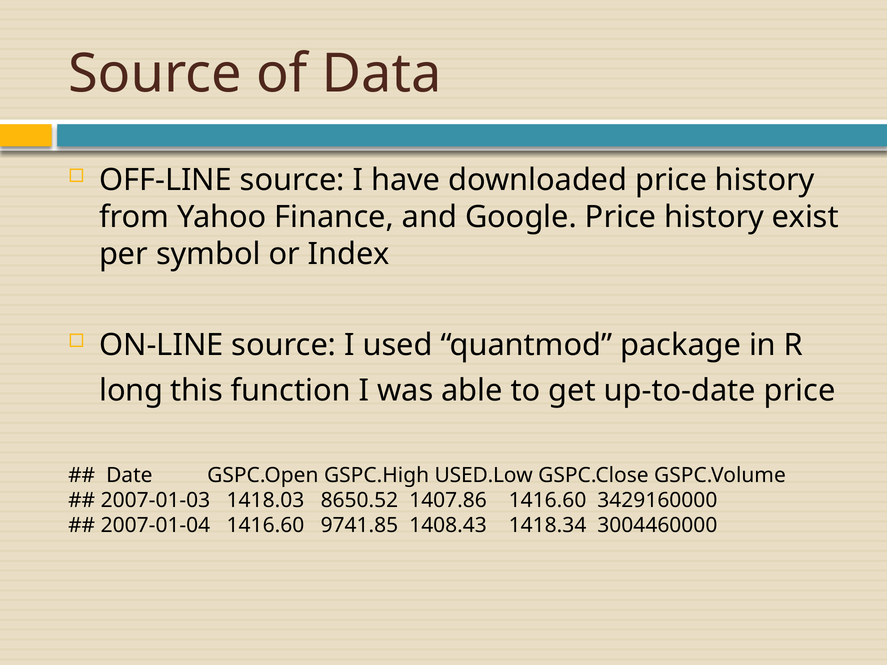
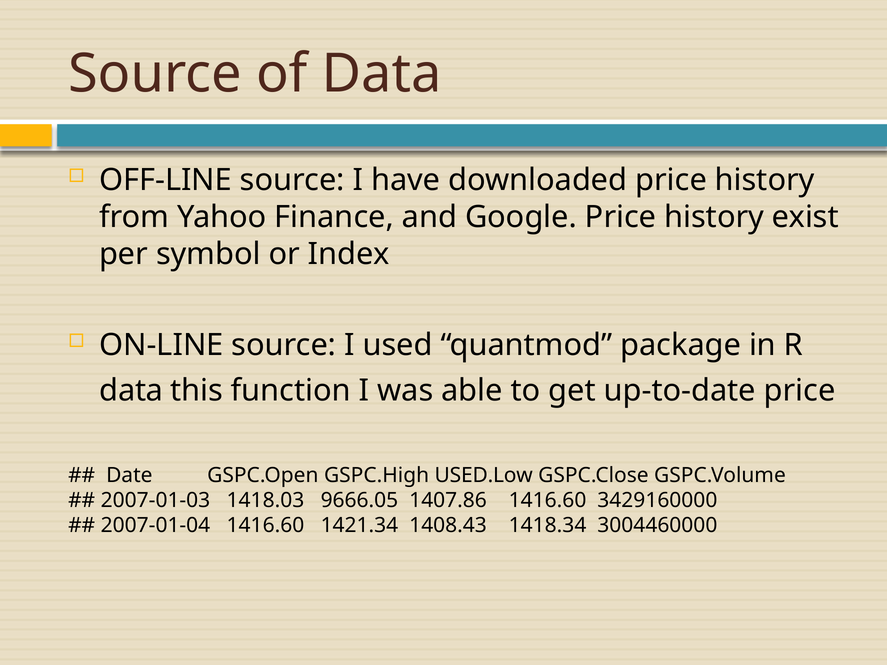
long at (131, 391): long -> data
8650.52: 8650.52 -> 9666.05
9741.85: 9741.85 -> 1421.34
